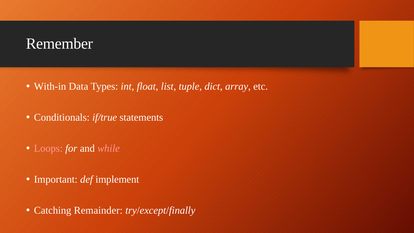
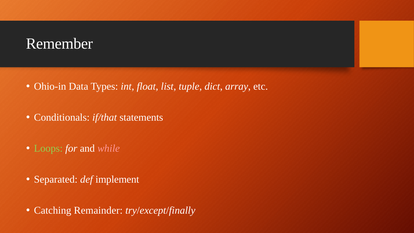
With-in: With-in -> Ohio-in
if/true: if/true -> if/that
Loops colour: pink -> light green
Important: Important -> Separated
